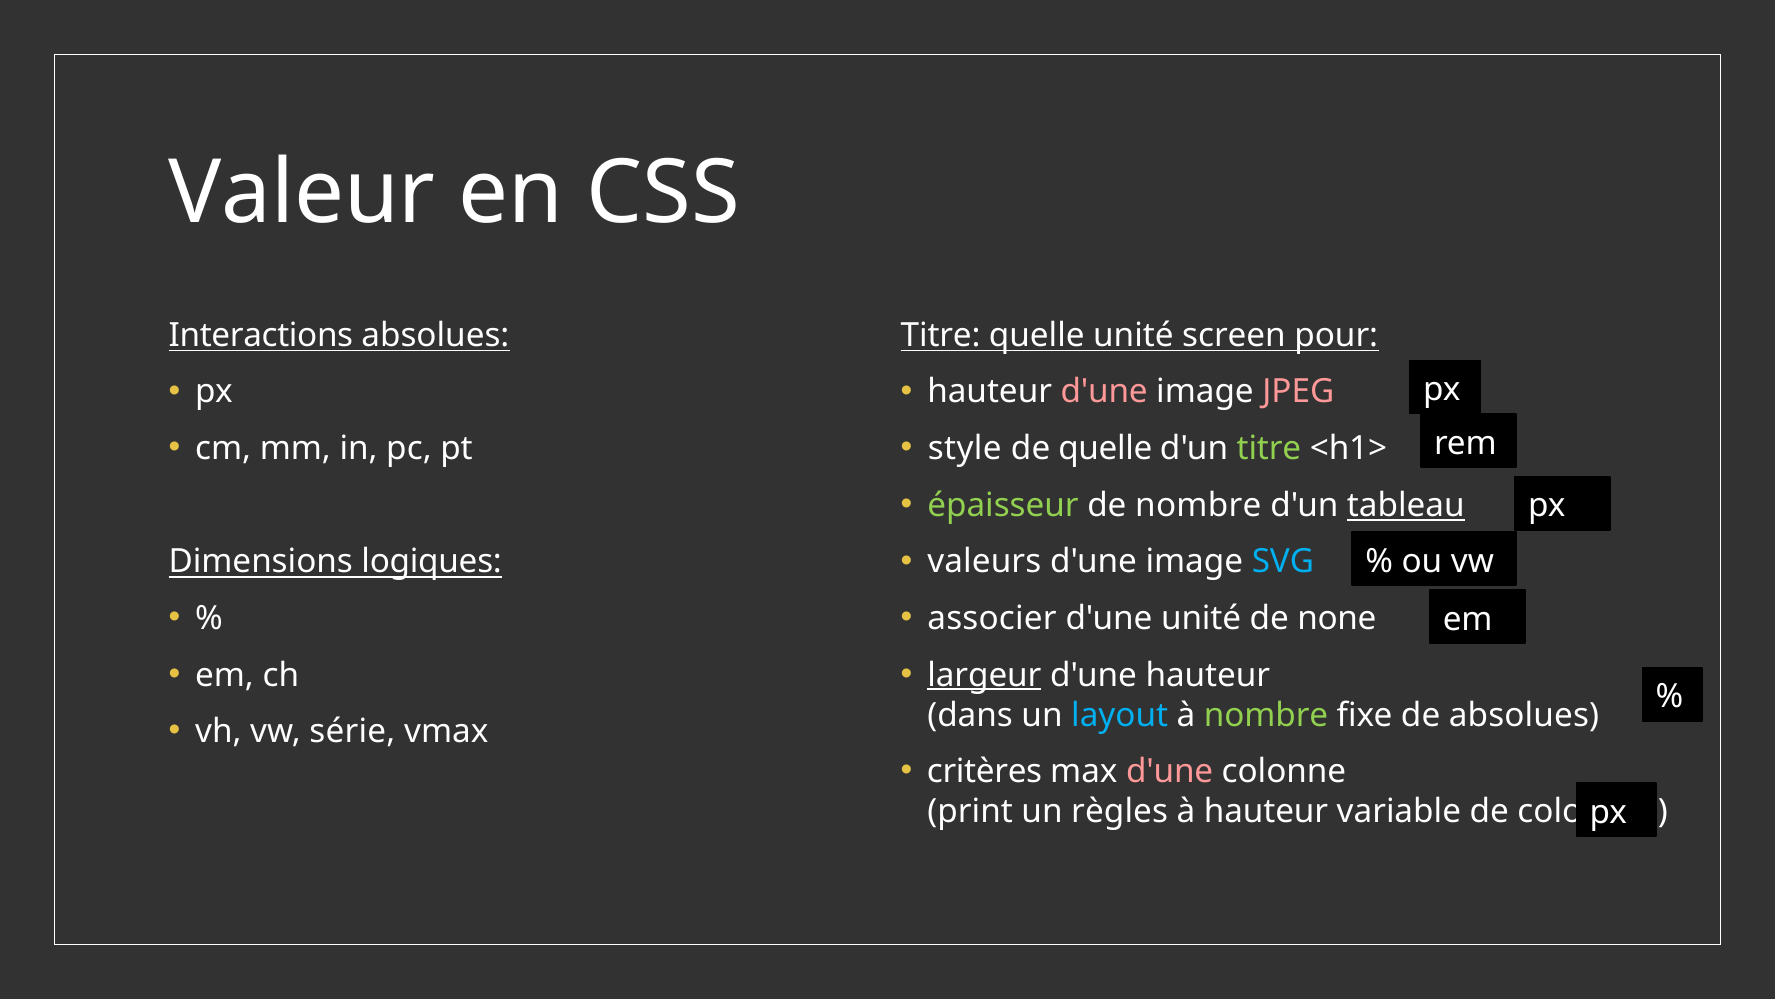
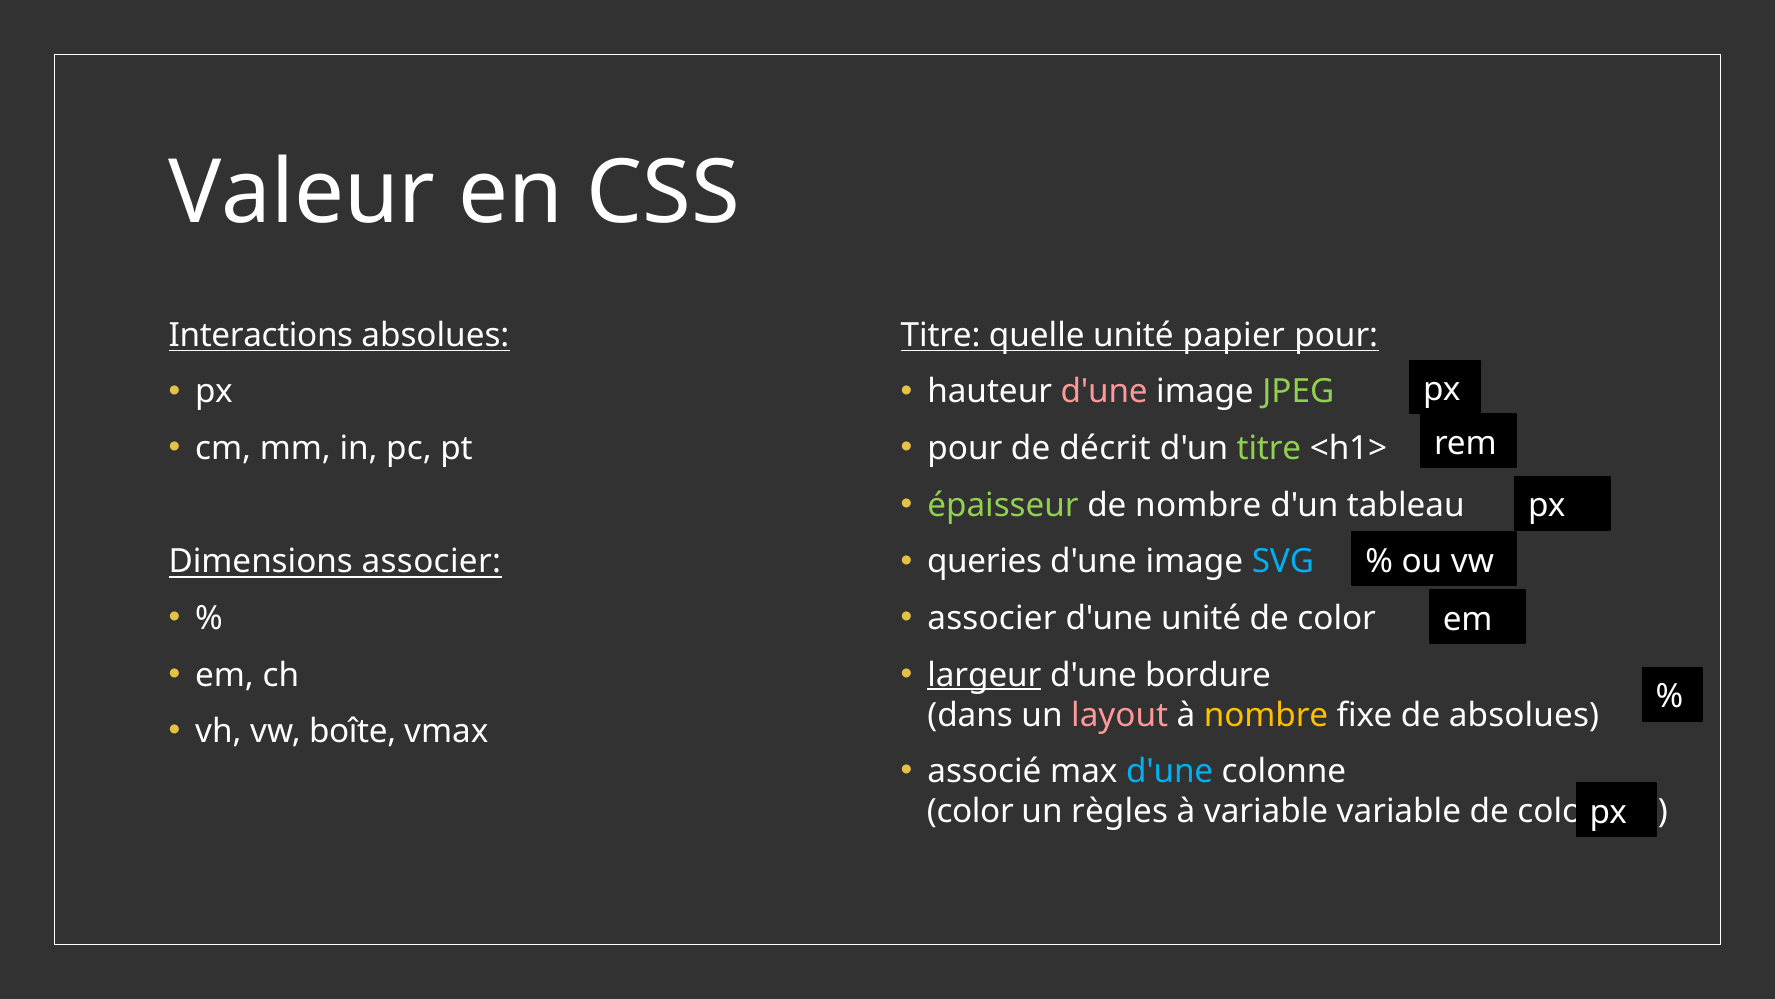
screen: screen -> papier
JPEG colour: pink -> light green
style at (965, 448): style -> pour
de quelle: quelle -> décrit
tableau underline: present -> none
valeurs: valeurs -> queries
Dimensions logiques: logiques -> associer
de none: none -> color
d'une hauteur: hauteur -> bordure
layout colour: light blue -> pink
nombre at (1266, 715) colour: light green -> yellow
série: série -> boîte
critères: critères -> associé
d'une at (1170, 771) colour: pink -> light blue
print at (970, 811): print -> color
à hauteur: hauteur -> variable
